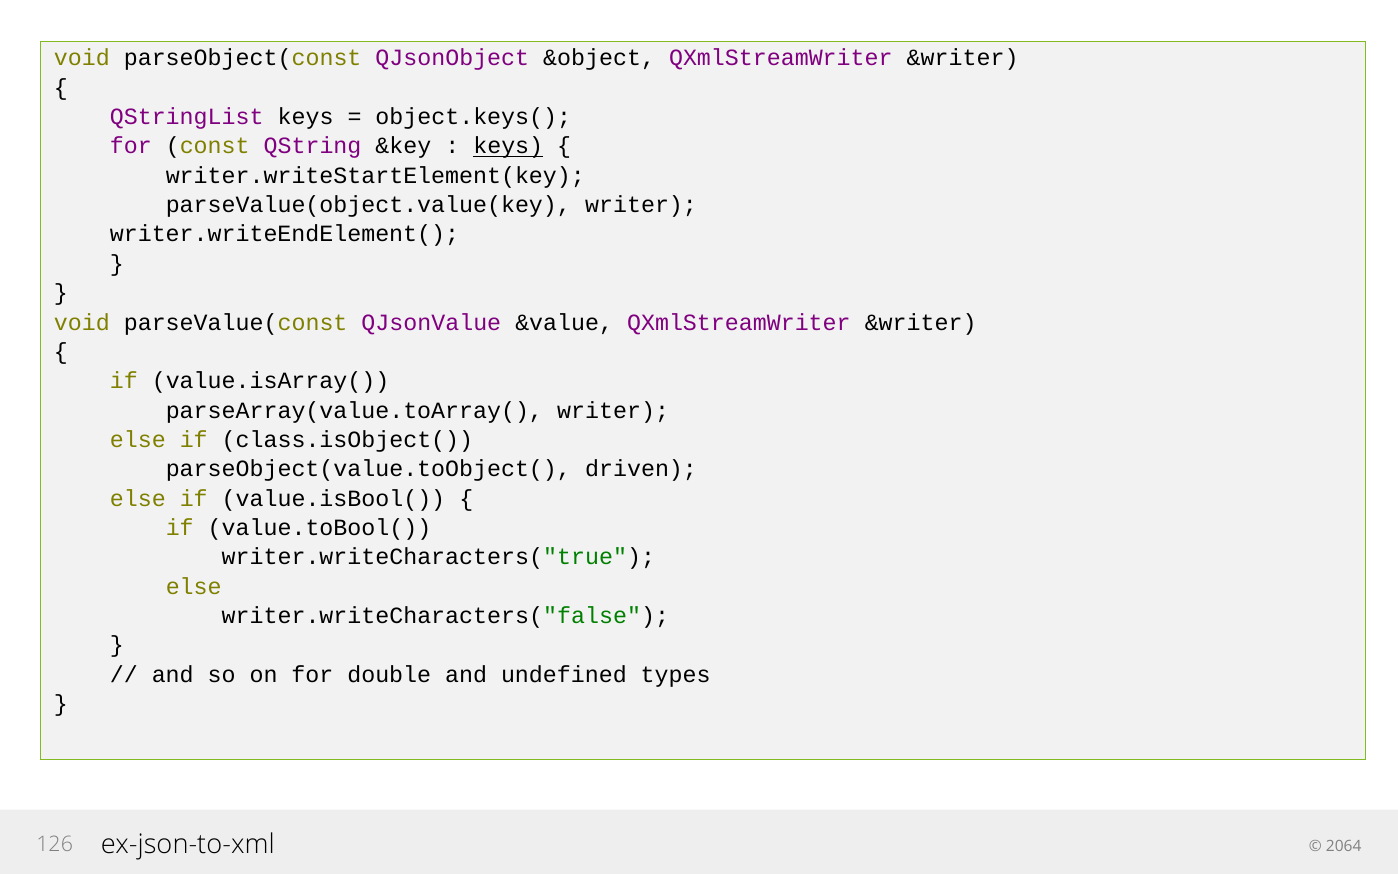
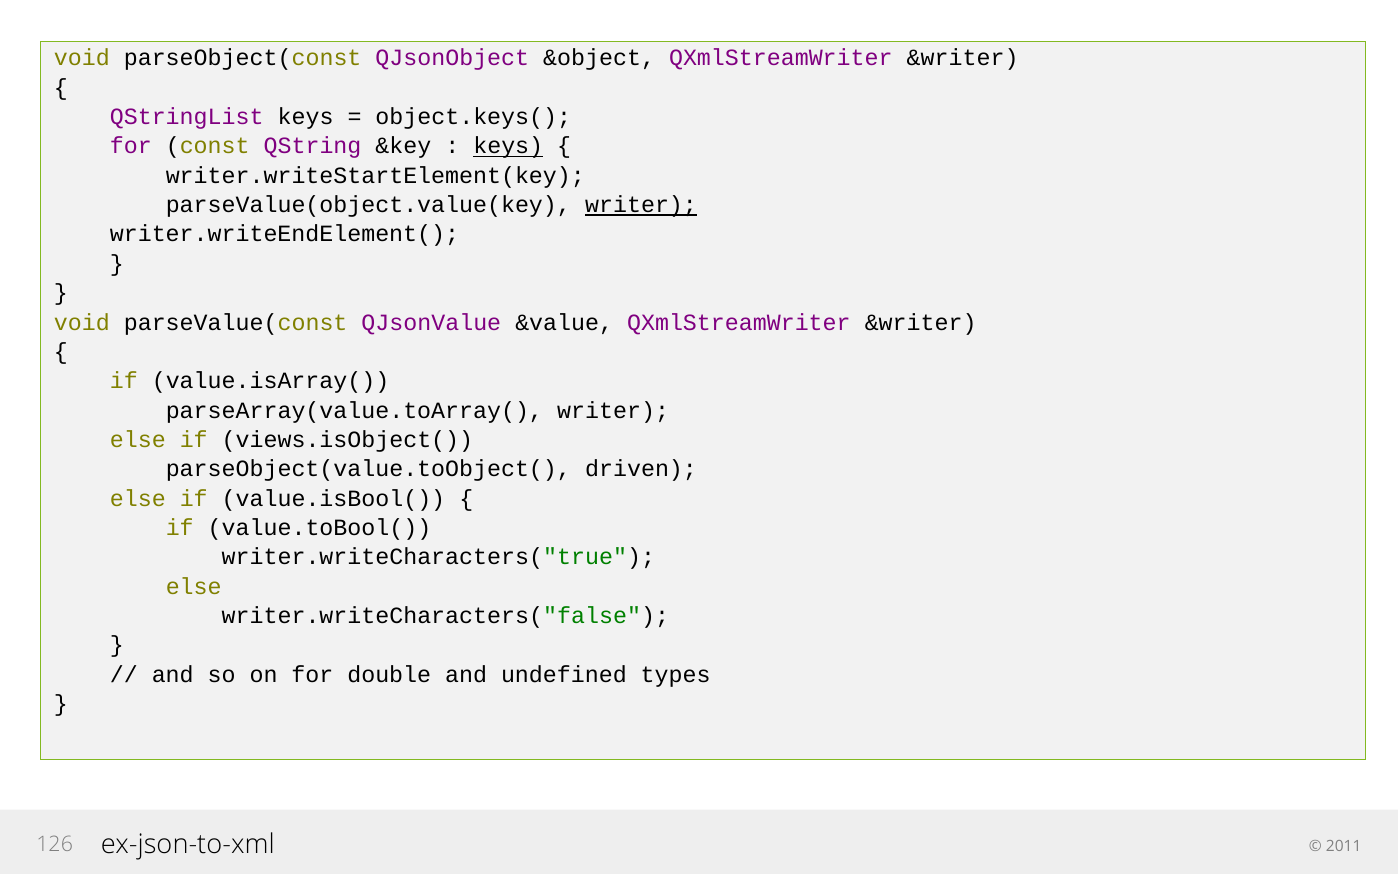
writer at (641, 205) underline: none -> present
class.isObject(: class.isObject( -> views.isObject(
2064: 2064 -> 2011
